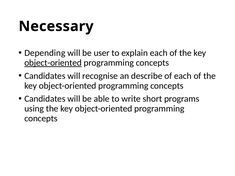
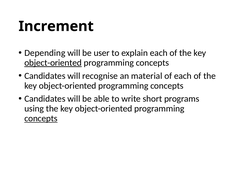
Necessary: Necessary -> Increment
describe: describe -> material
concepts at (41, 119) underline: none -> present
